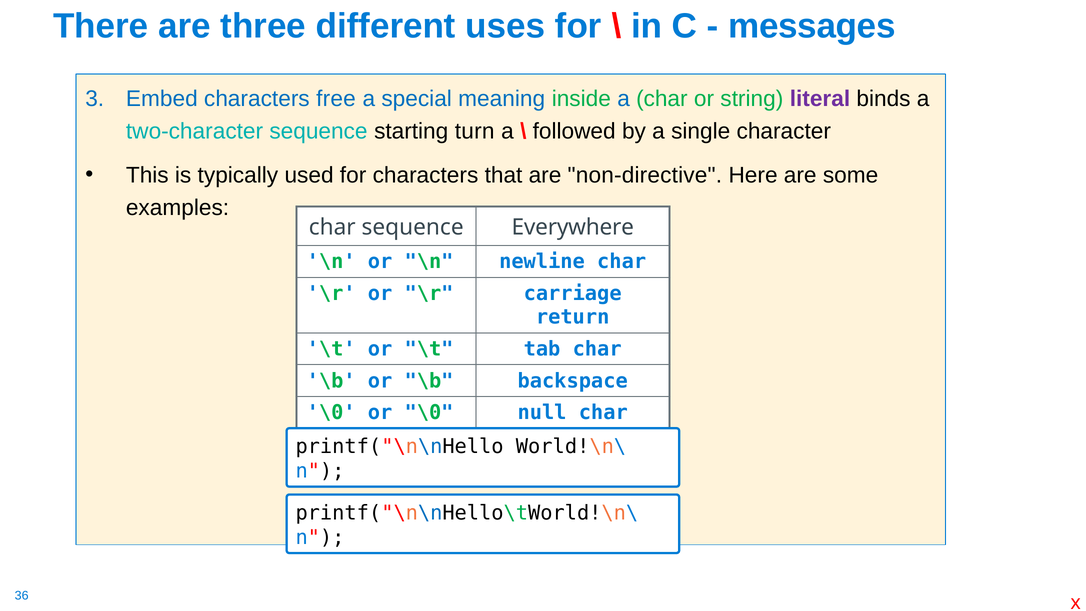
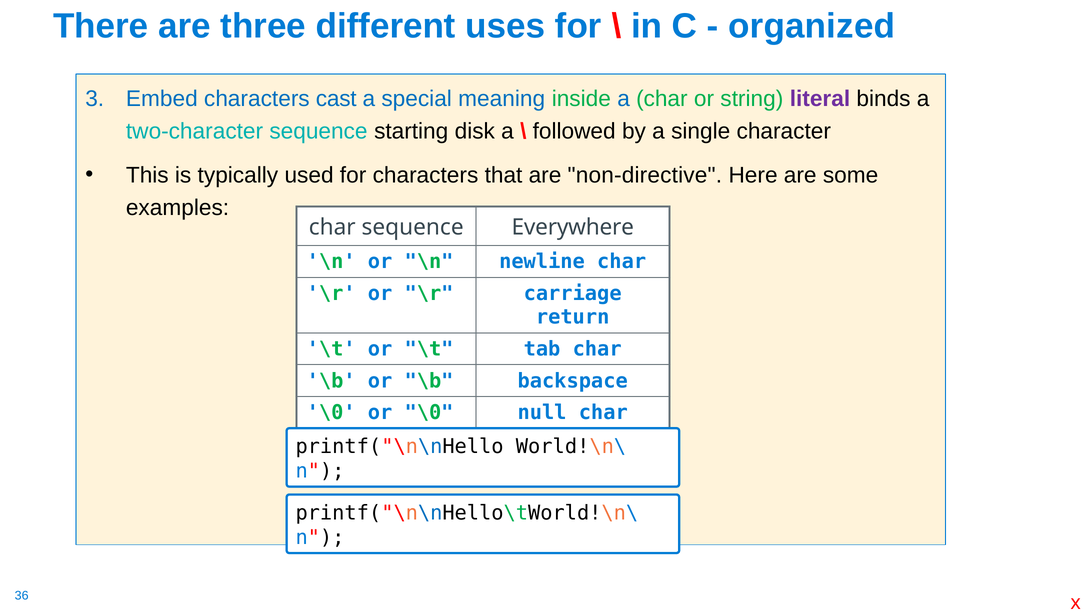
messages: messages -> organized
free: free -> cast
turn: turn -> disk
